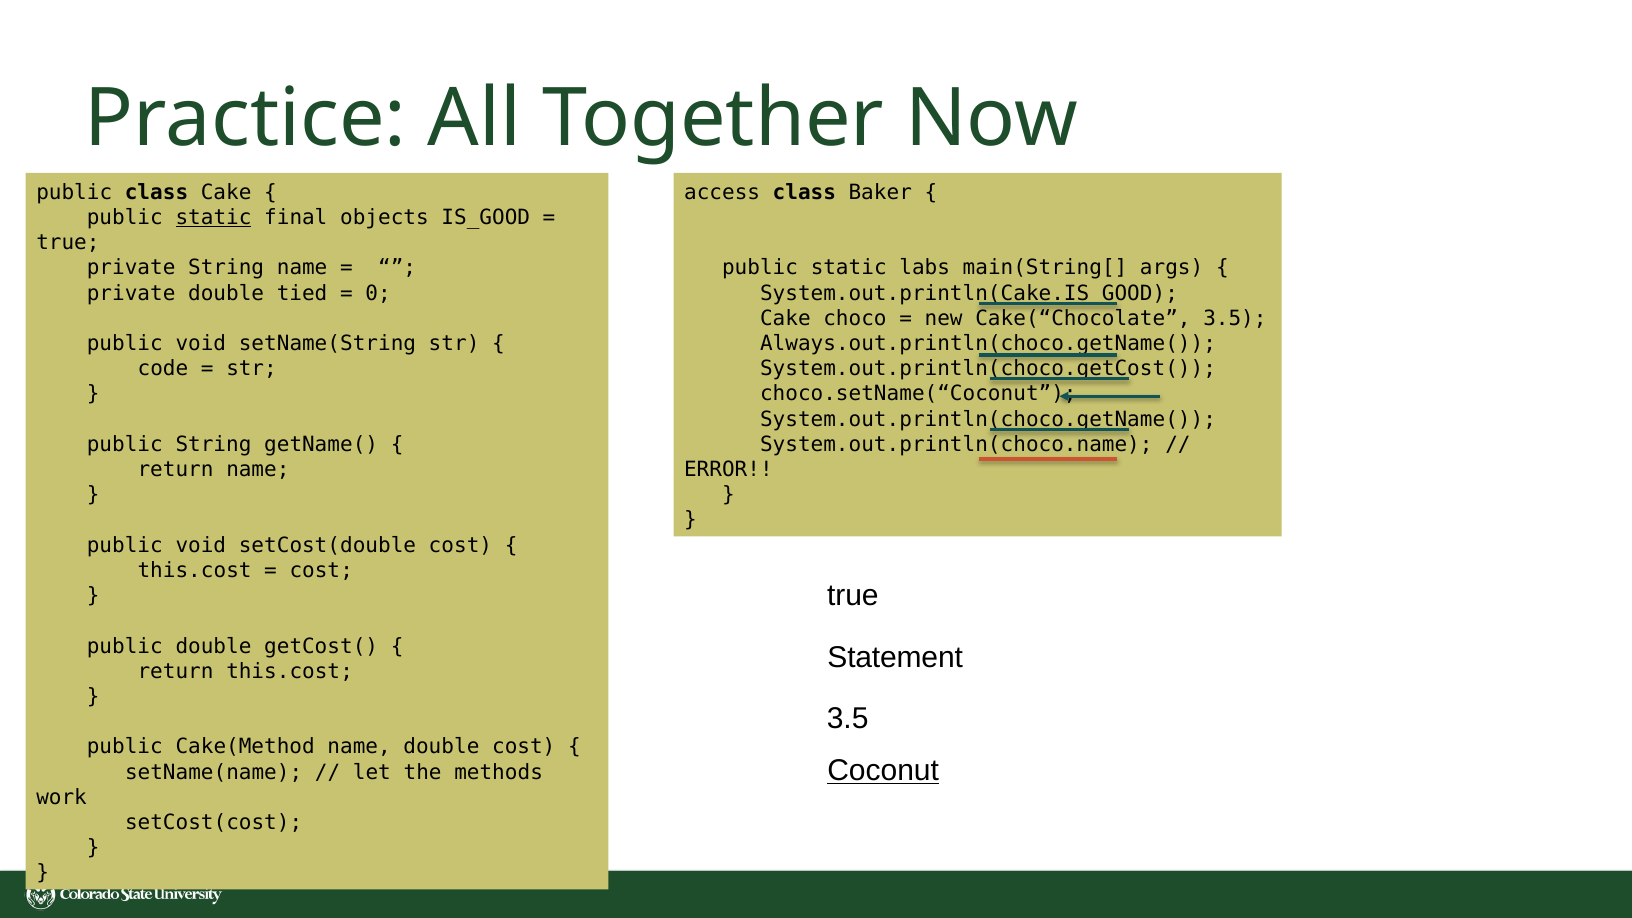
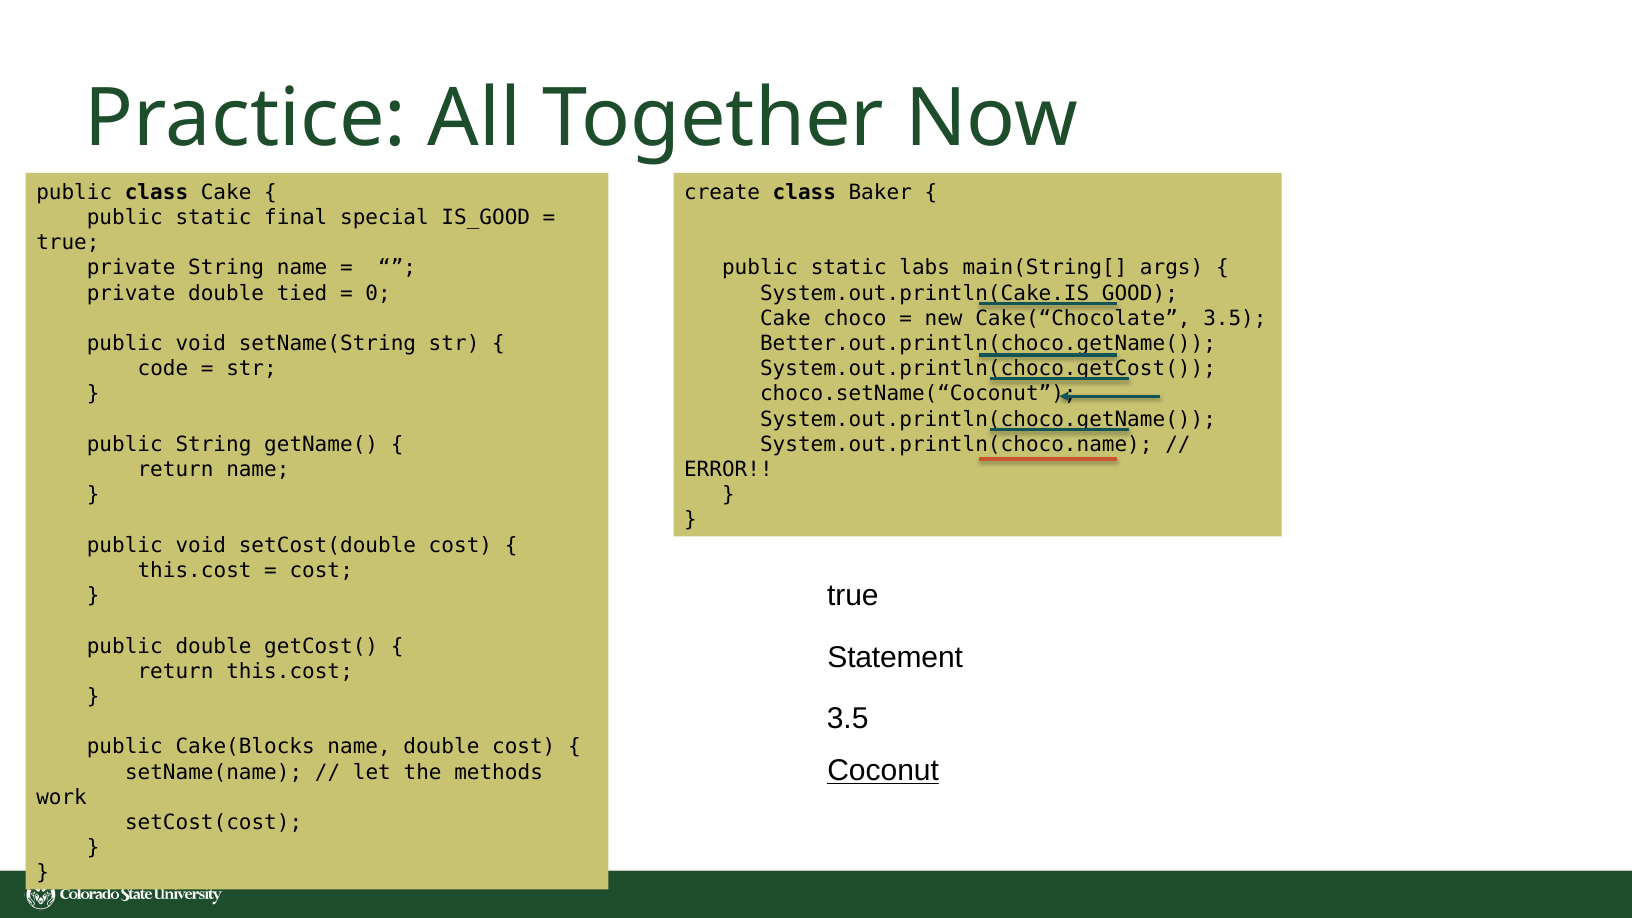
access: access -> create
static at (214, 217) underline: present -> none
objects: objects -> special
Always.out.println(choco.getName(: Always.out.println(choco.getName( -> Better.out.println(choco.getName(
Cake(Method: Cake(Method -> Cake(Blocks
